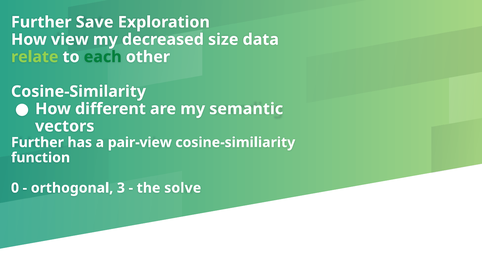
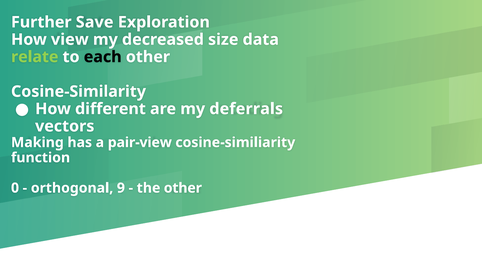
each colour: green -> black
semantic: semantic -> deferrals
Further at (37, 143): Further -> Making
3: 3 -> 9
the solve: solve -> other
